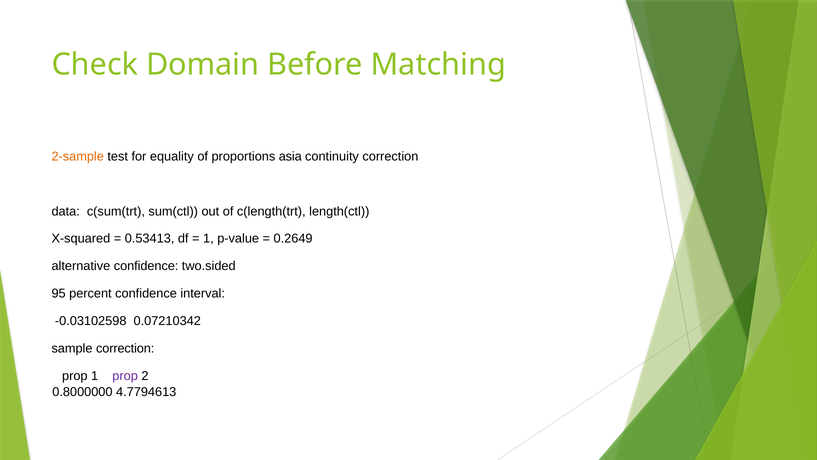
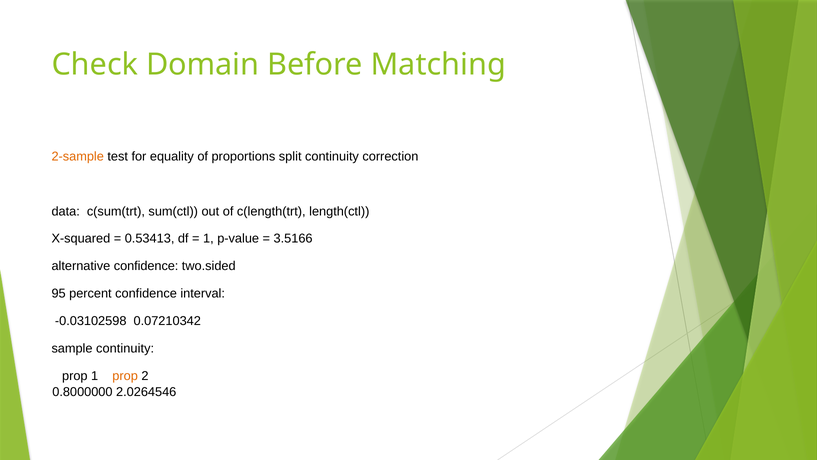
asia: asia -> split
0.2649: 0.2649 -> 3.5166
sample correction: correction -> continuity
prop at (125, 375) colour: purple -> orange
4.7794613: 4.7794613 -> 2.0264546
